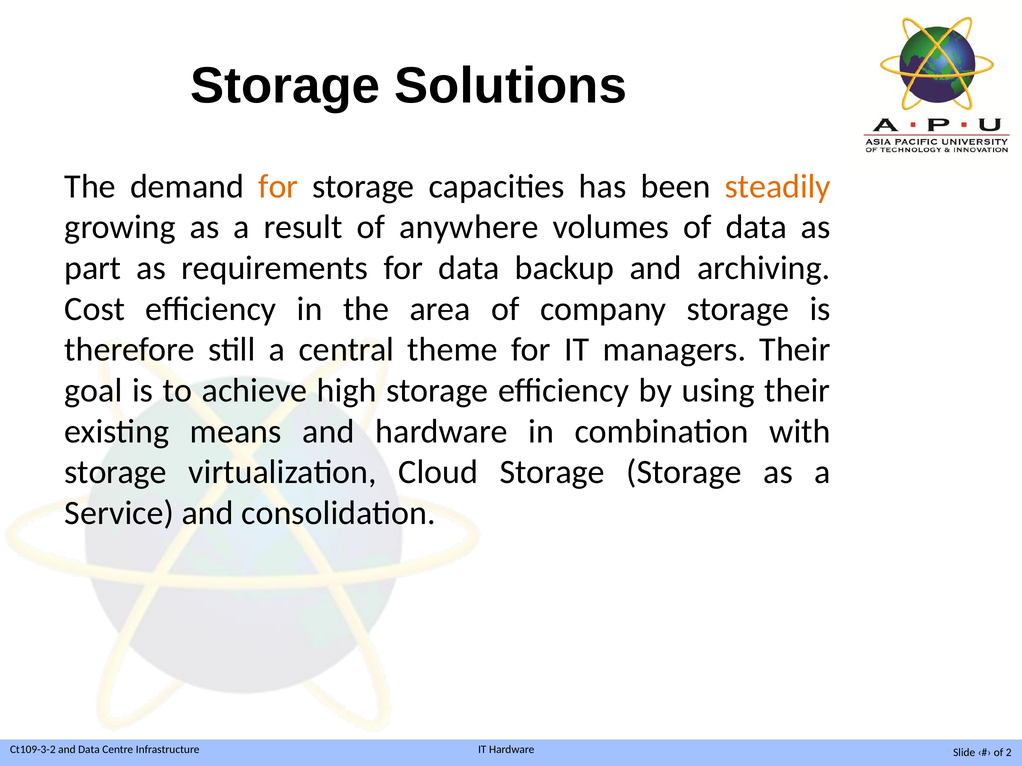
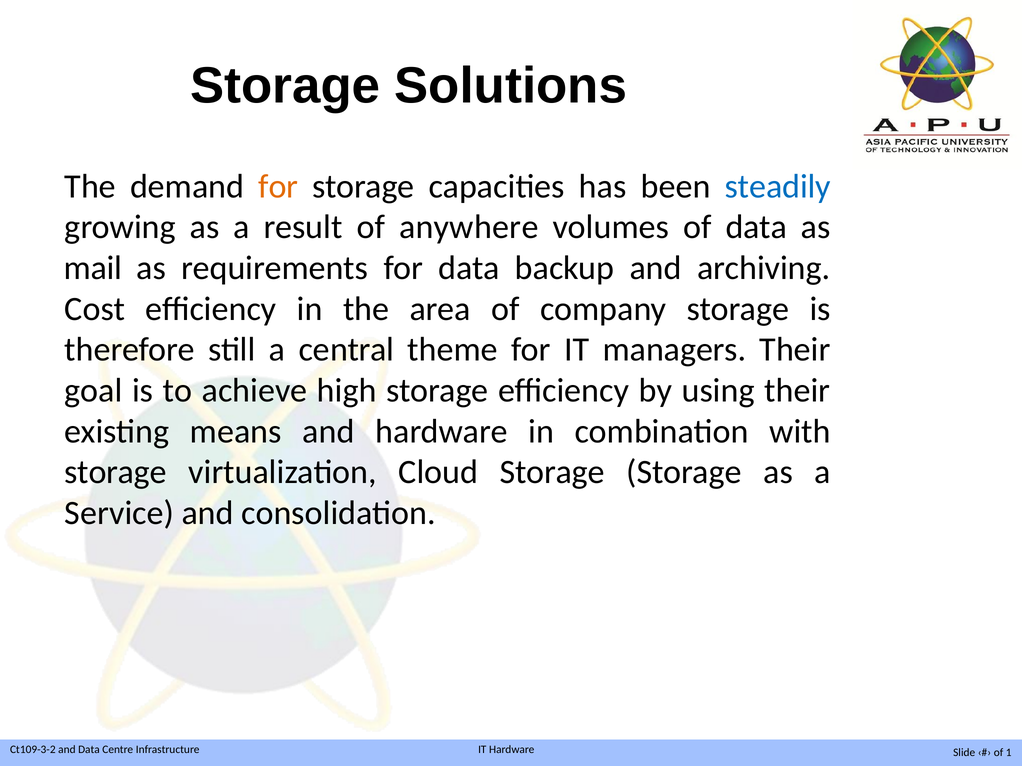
steadily colour: orange -> blue
part: part -> mail
2: 2 -> 1
